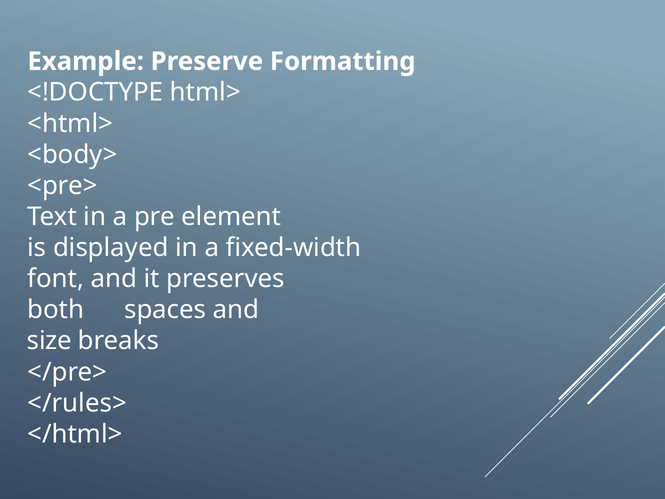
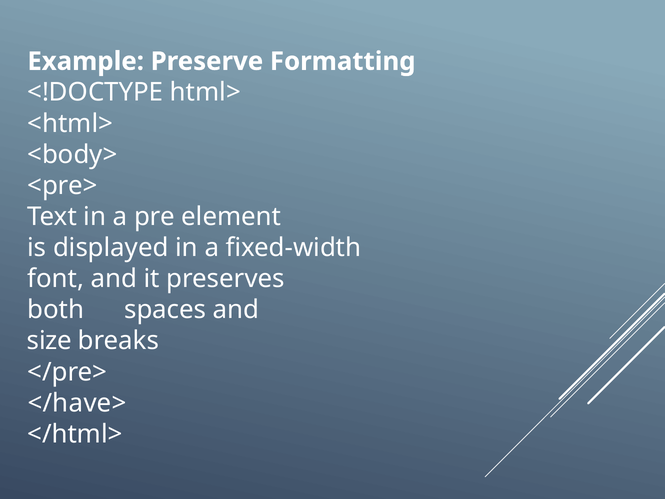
</rules>: </rules> -> </have>
